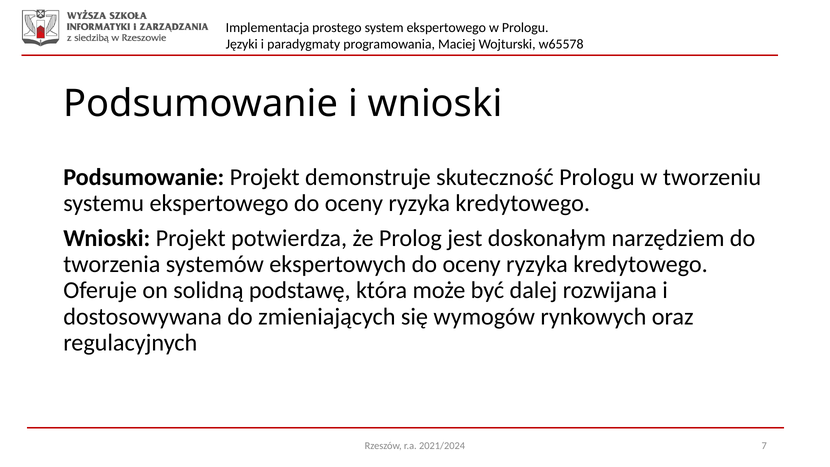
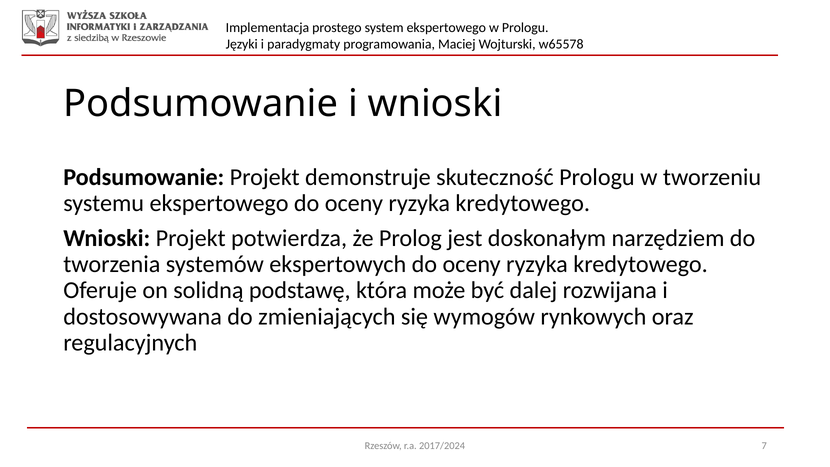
2021/2024: 2021/2024 -> 2017/2024
